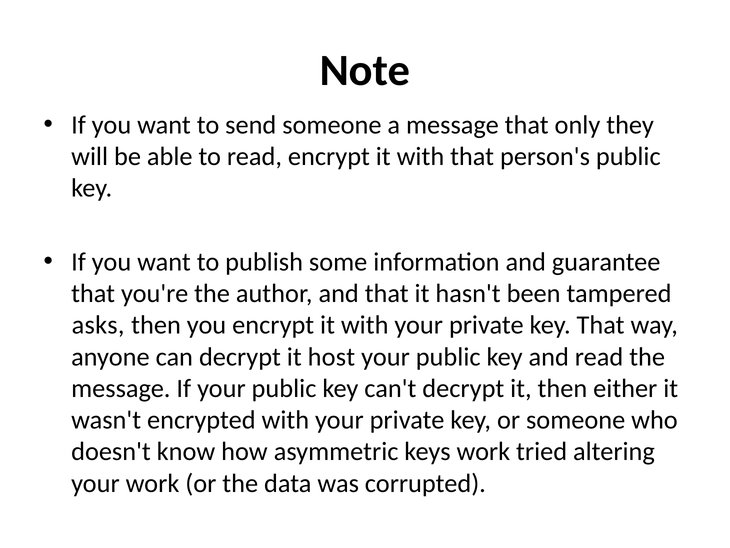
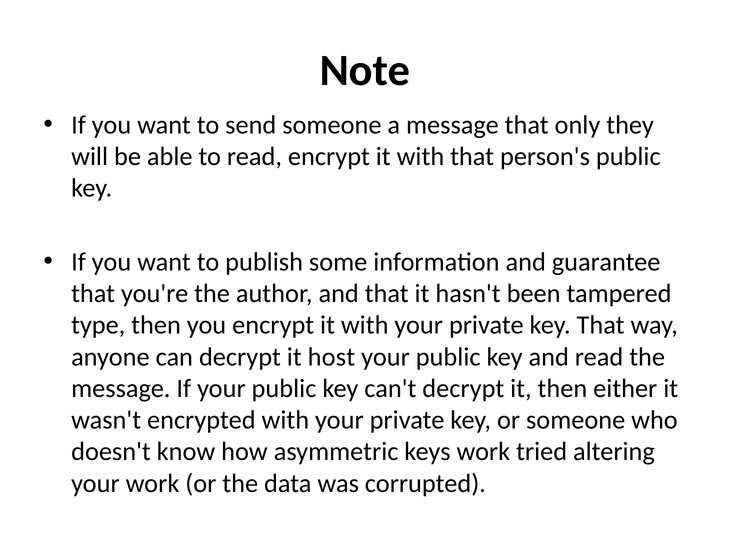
asks: asks -> type
